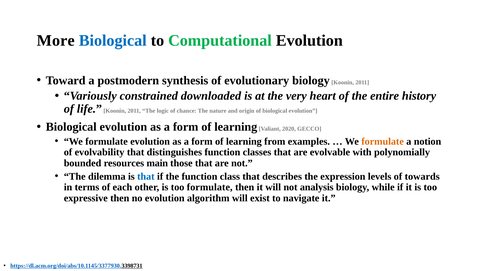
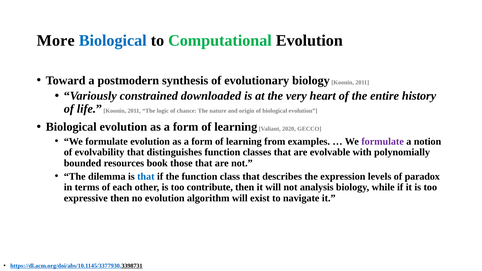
formulate at (383, 141) colour: orange -> purple
main: main -> book
towards: towards -> paradox
too formulate: formulate -> contribute
